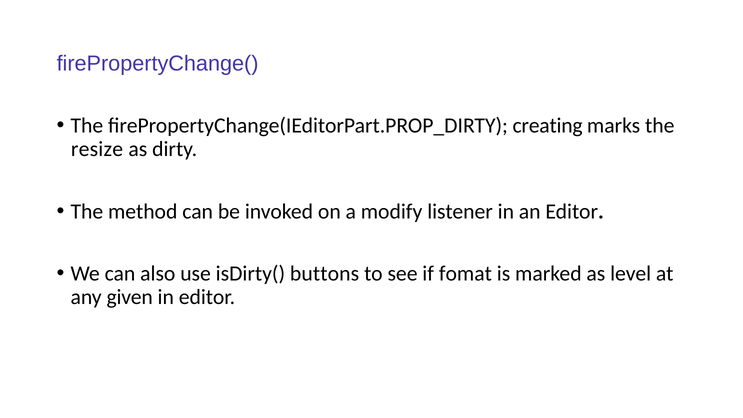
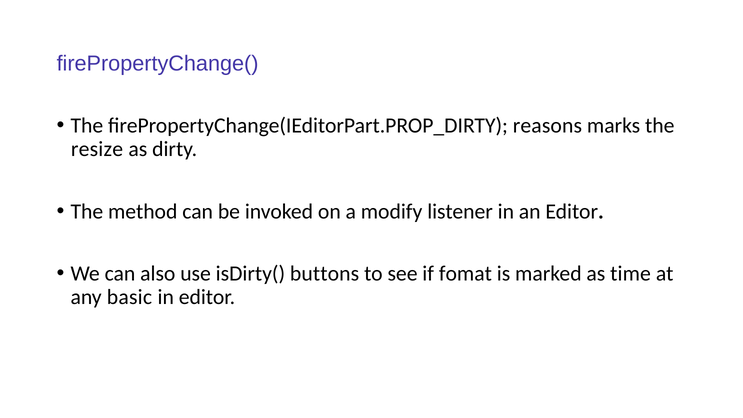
creating: creating -> reasons
level: level -> time
given: given -> basic
